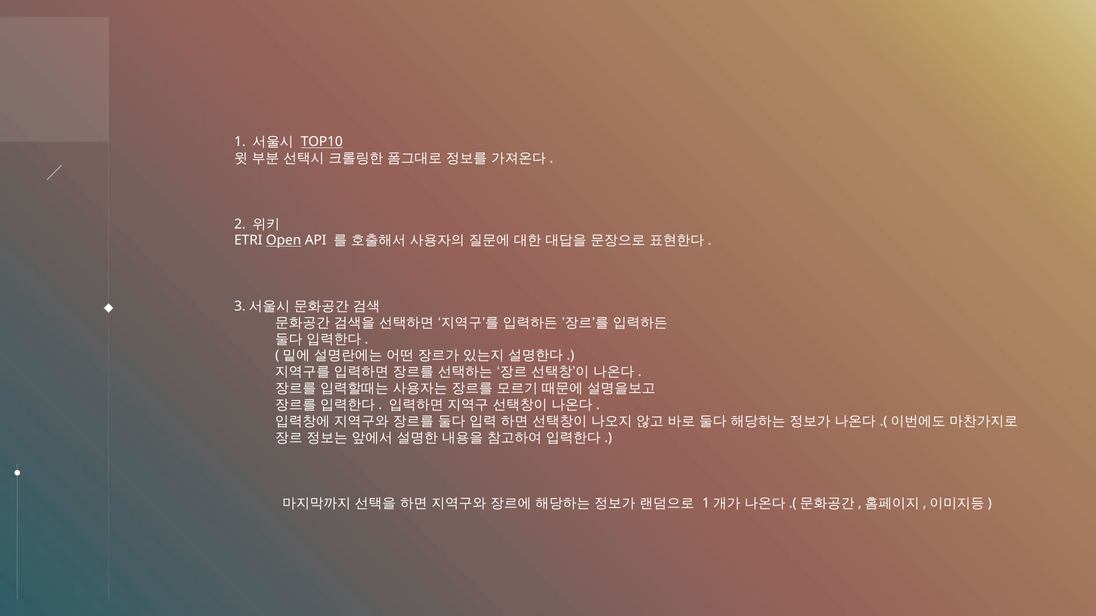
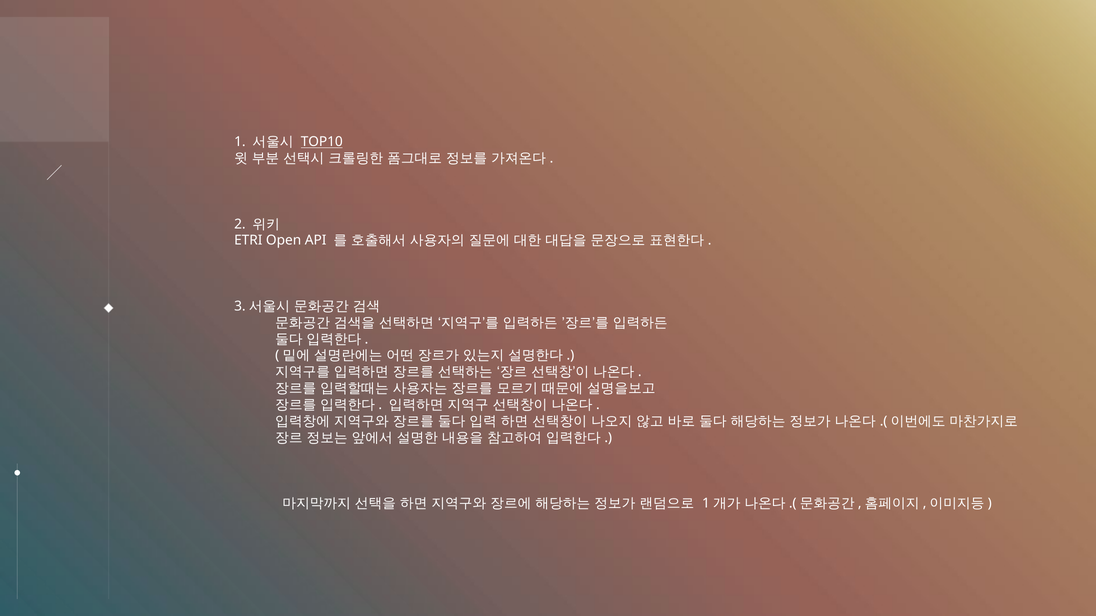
Open underline: present -> none
